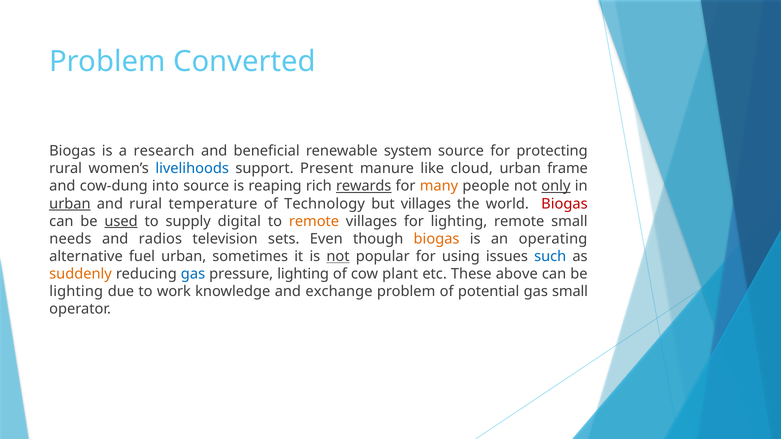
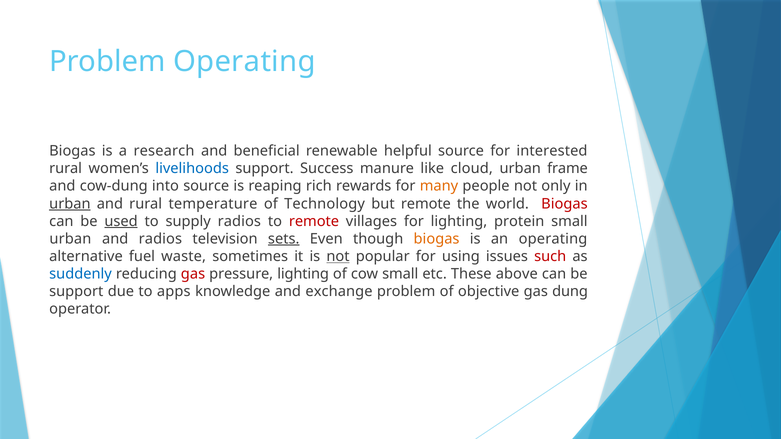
Problem Converted: Converted -> Operating
system: system -> helpful
protecting: protecting -> interested
Present: Present -> Success
rewards underline: present -> none
only underline: present -> none
but villages: villages -> remote
supply digital: digital -> radios
remote at (314, 221) colour: orange -> red
lighting remote: remote -> protein
needs at (70, 239): needs -> urban
sets underline: none -> present
fuel urban: urban -> waste
such colour: blue -> red
suddenly colour: orange -> blue
gas at (193, 274) colour: blue -> red
cow plant: plant -> small
lighting at (76, 292): lighting -> support
work: work -> apps
potential: potential -> objective
gas small: small -> dung
